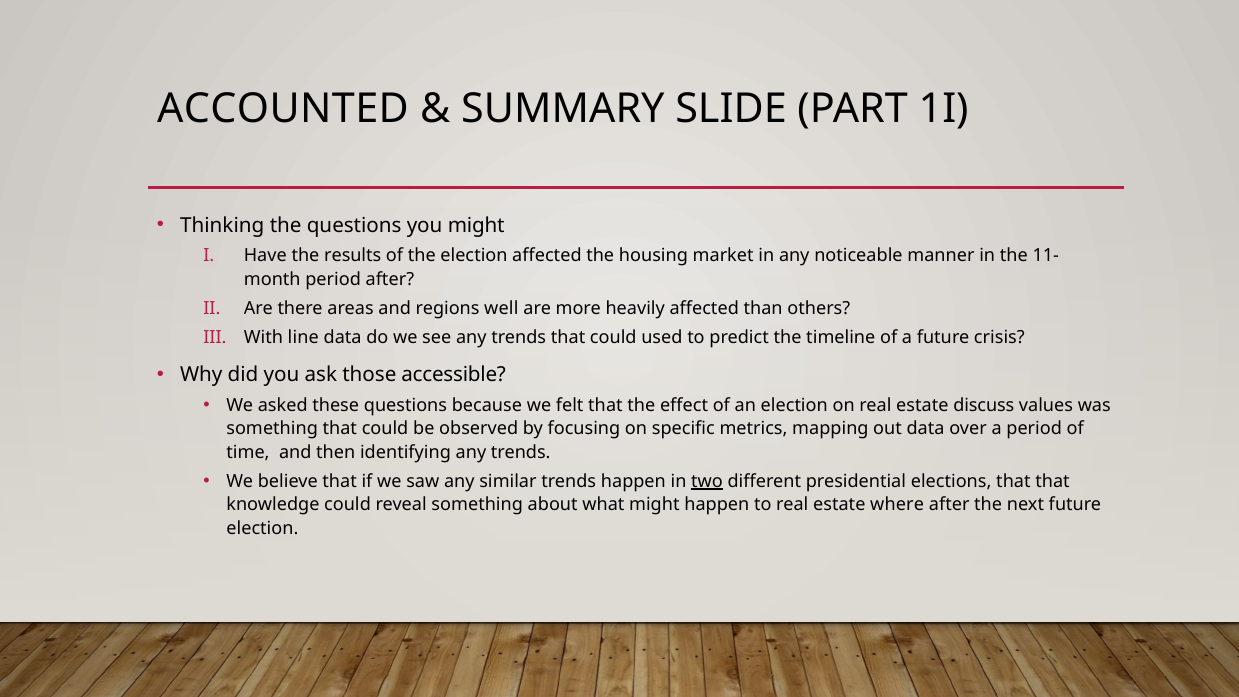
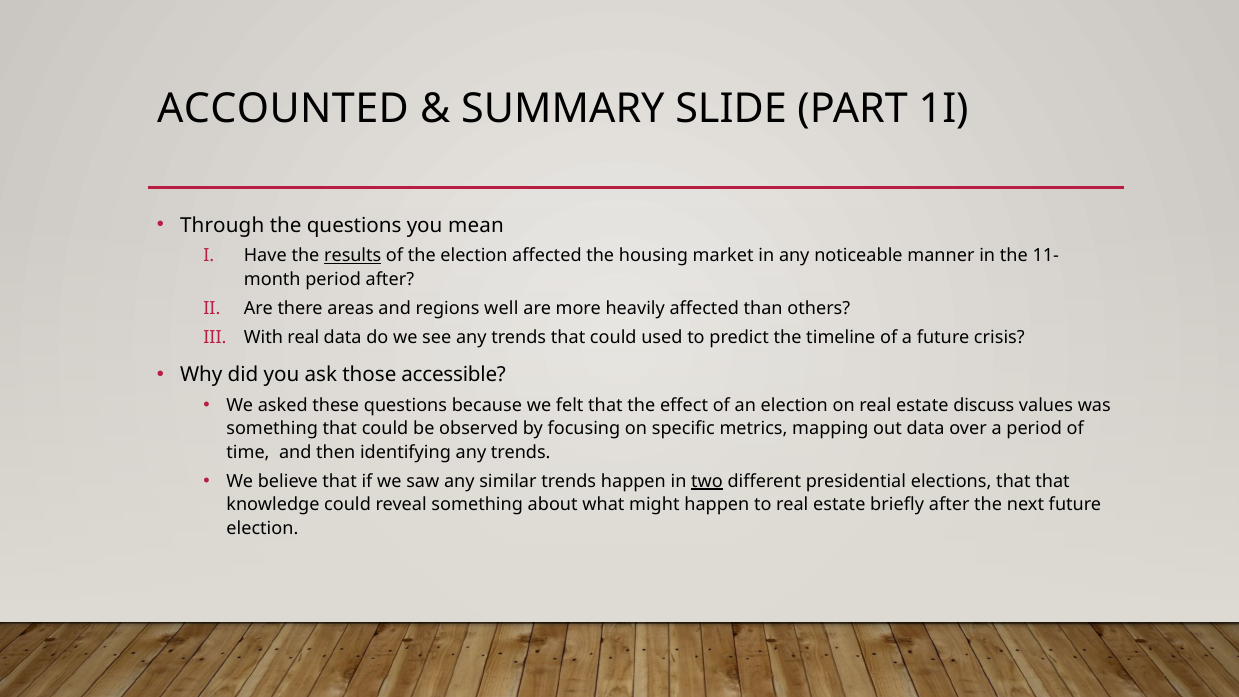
Thinking: Thinking -> Through
you might: might -> mean
results underline: none -> present
With line: line -> real
where: where -> briefly
